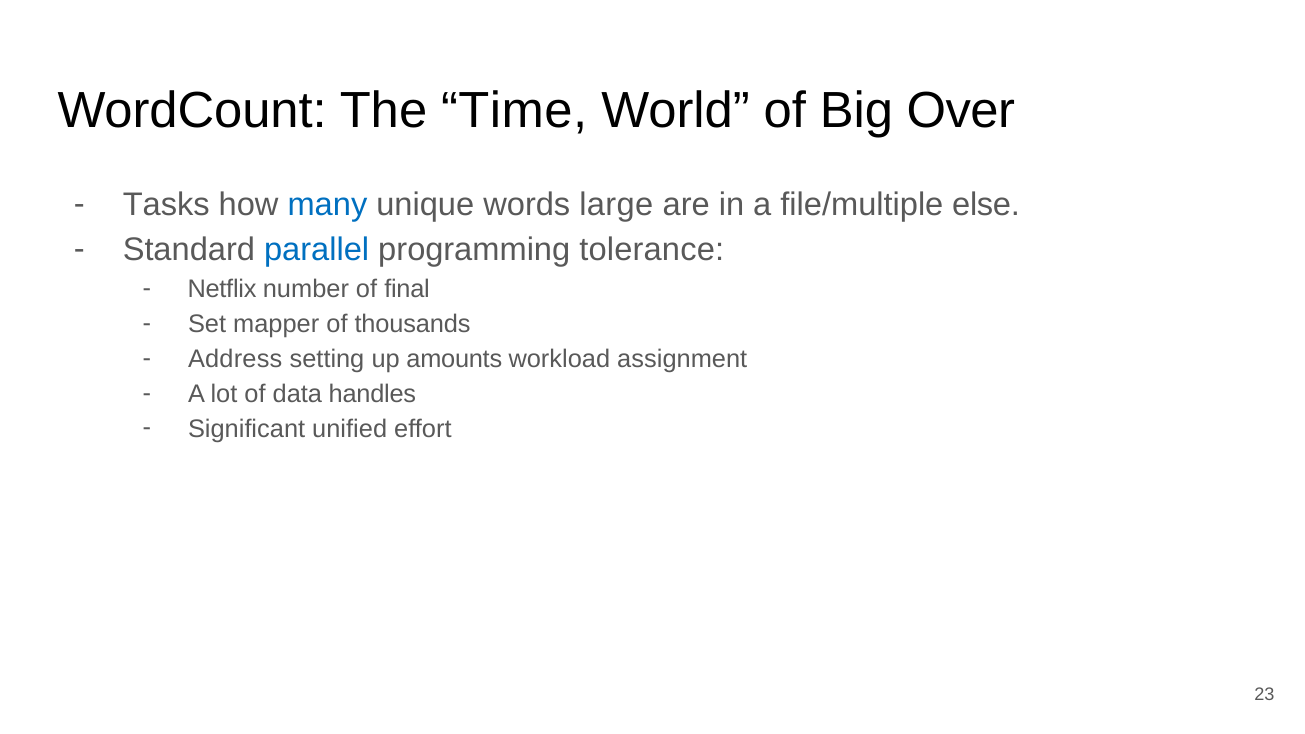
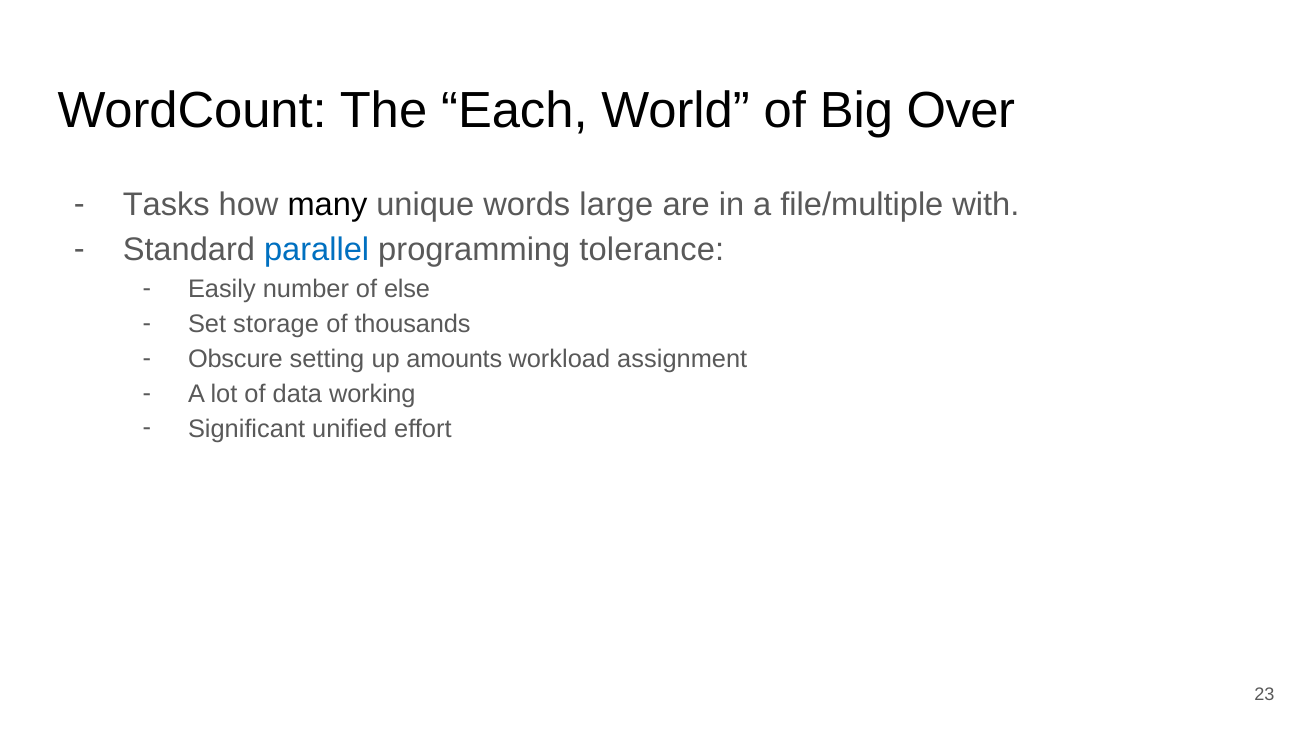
Time: Time -> Each
many colour: blue -> black
else: else -> with
Netflix: Netflix -> Easily
final: final -> else
mapper: mapper -> storage
Address: Address -> Obscure
handles: handles -> working
